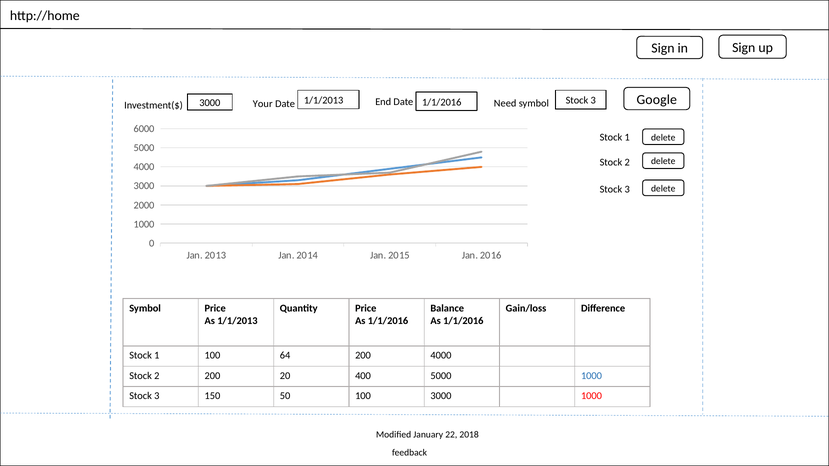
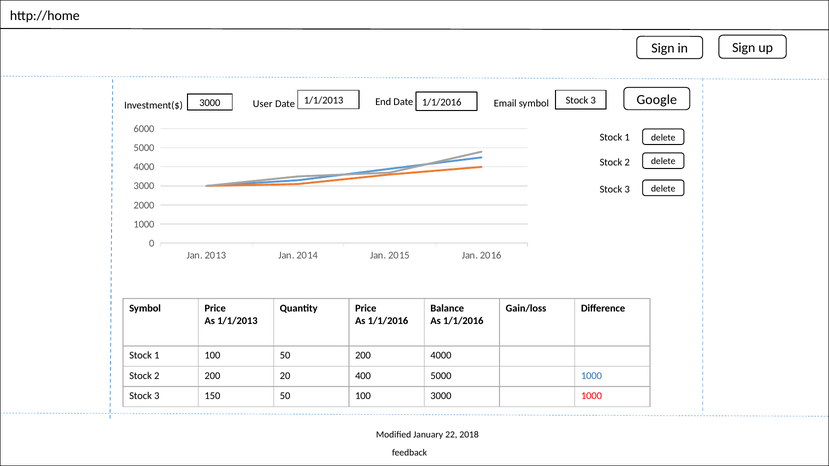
Your: Your -> User
Need: Need -> Email
100 64: 64 -> 50
